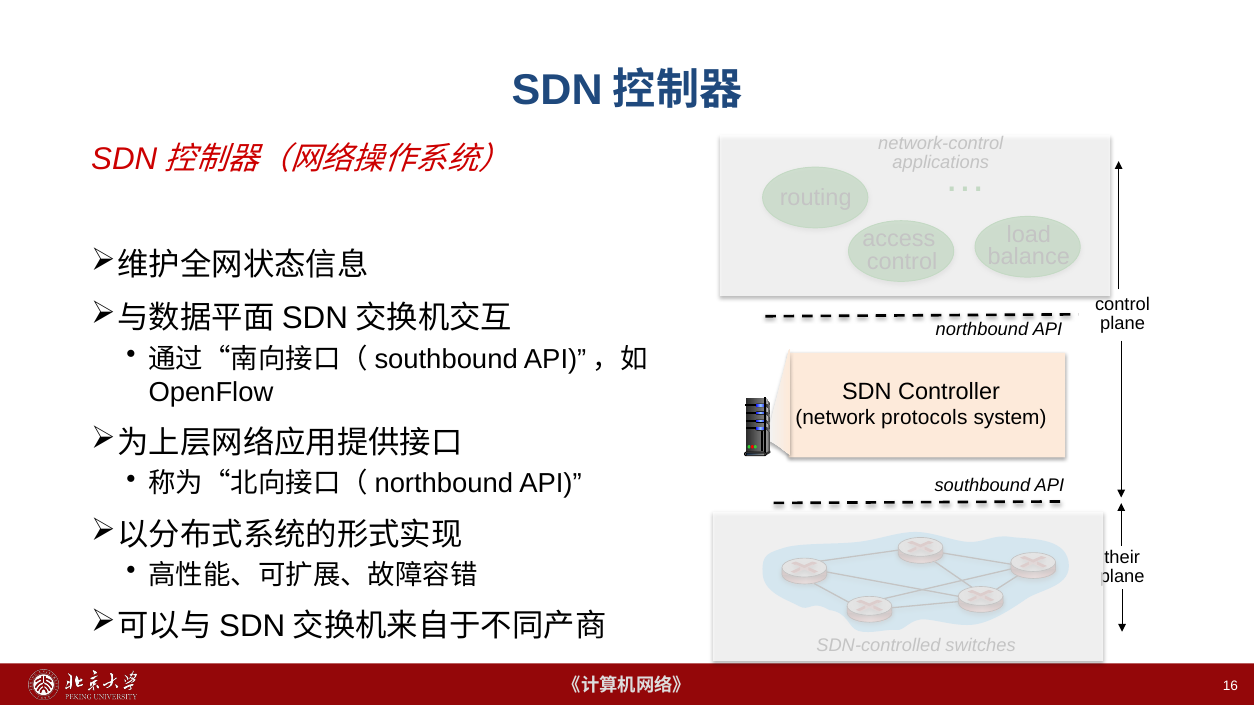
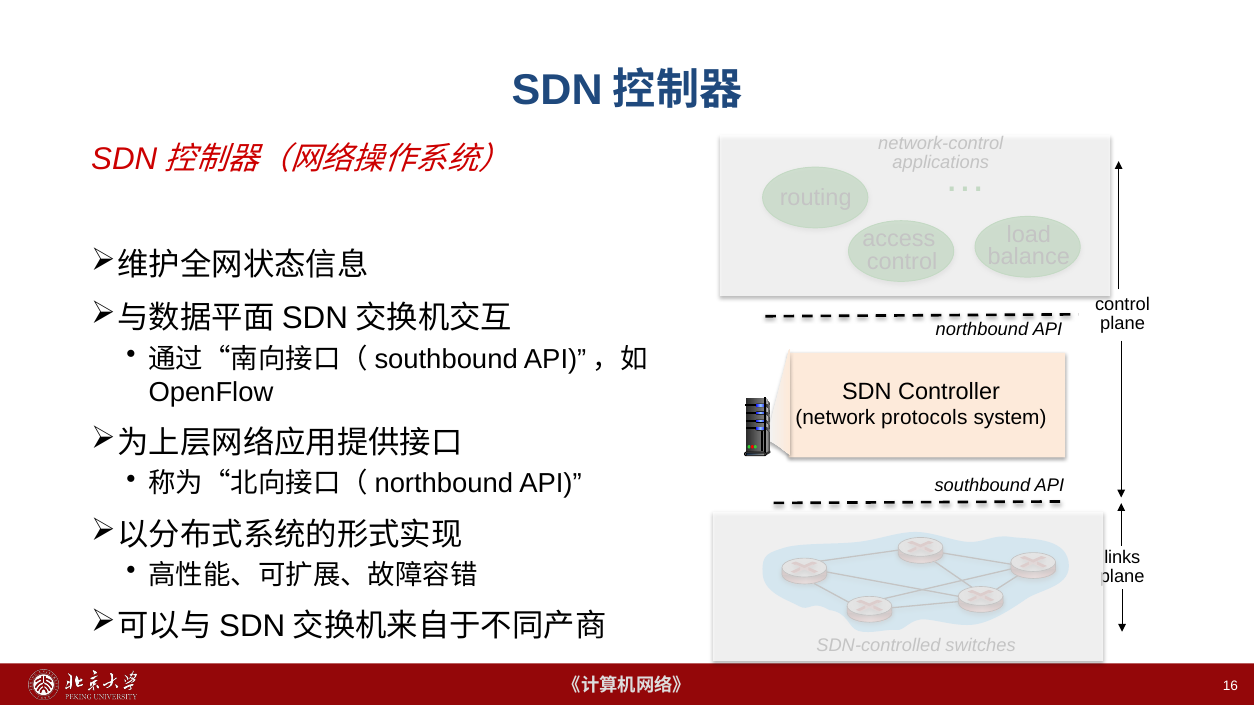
their: their -> links
